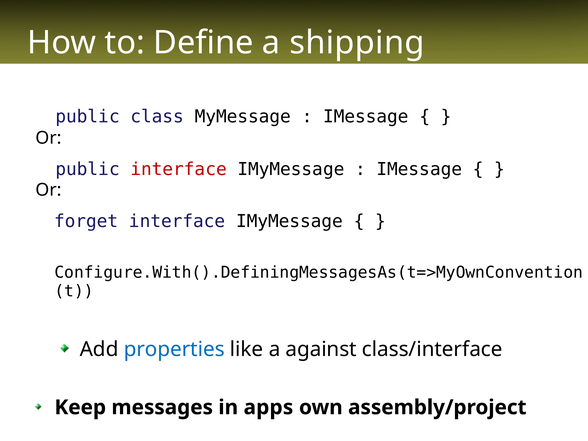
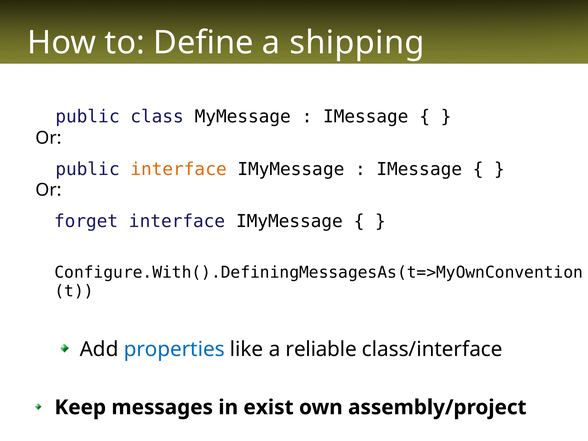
interface at (179, 169) colour: red -> orange
against: against -> reliable
apps: apps -> exist
